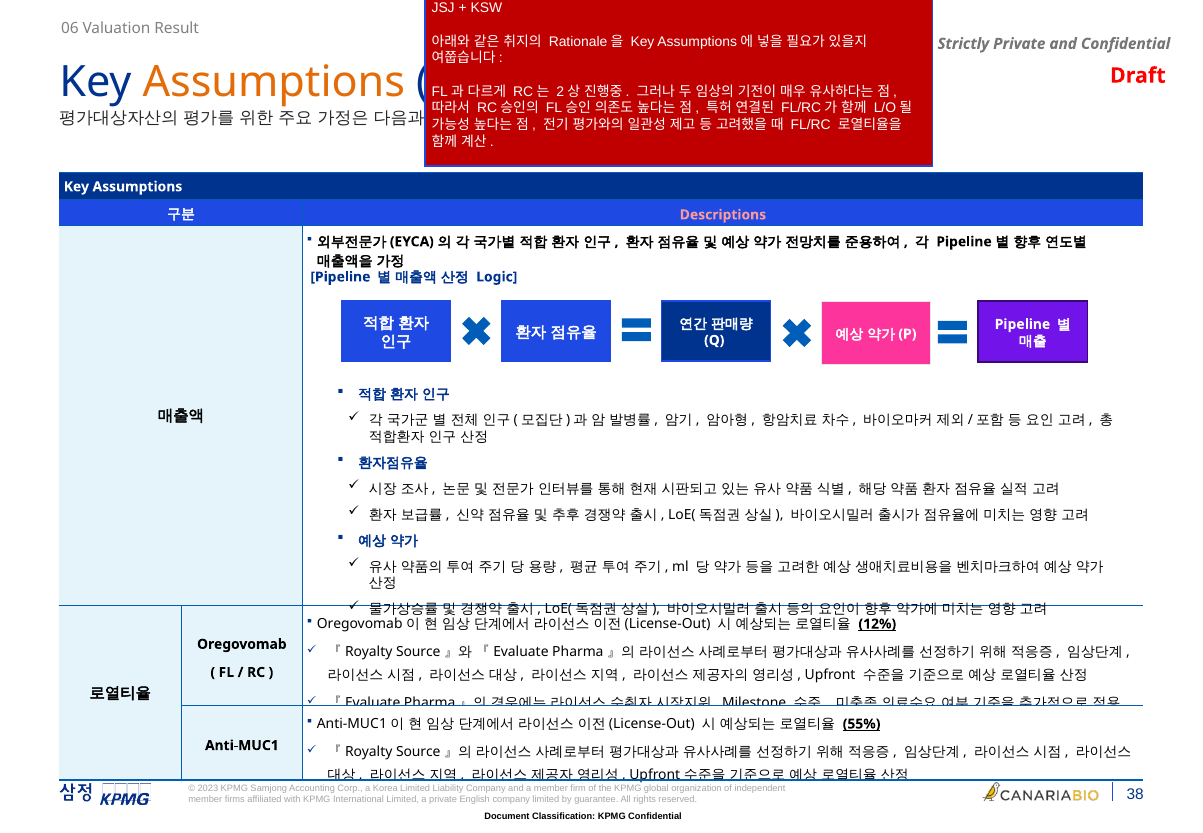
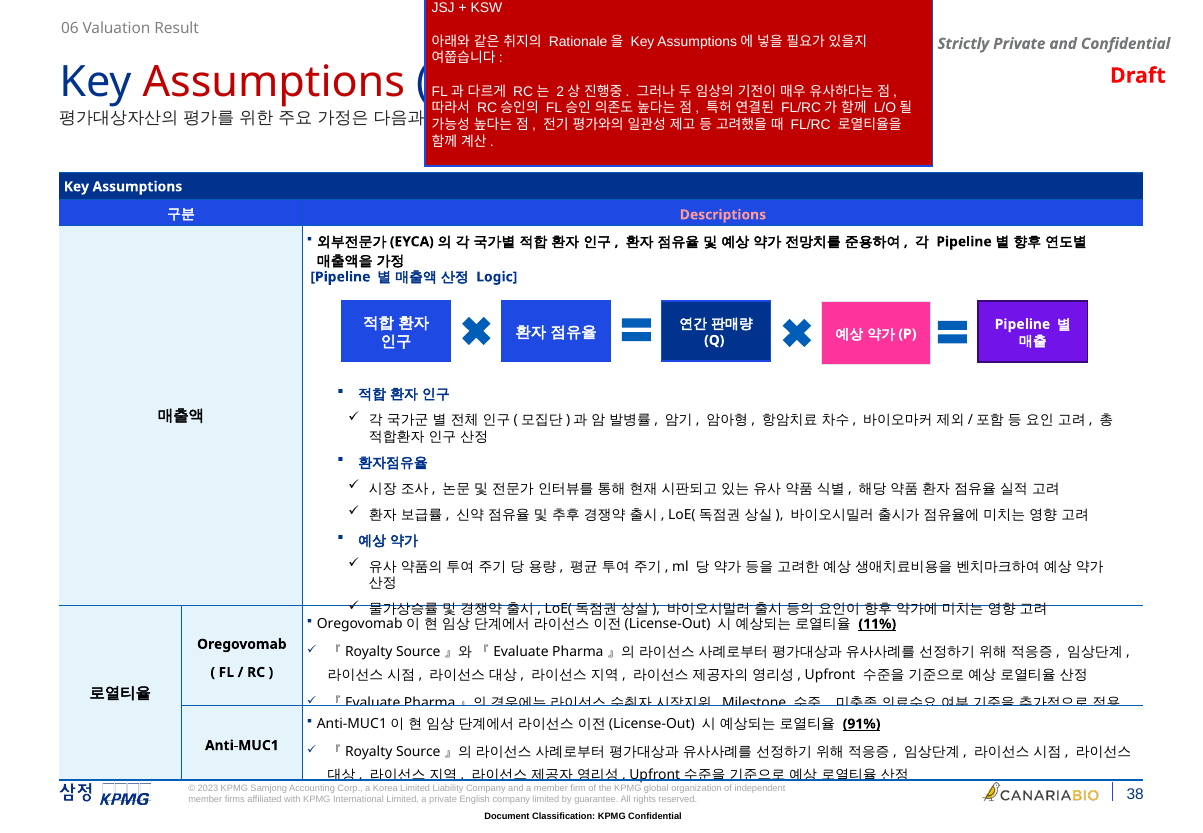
Assumptions at (274, 82) colour: orange -> red
12%: 12% -> 11%
55%: 55% -> 91%
